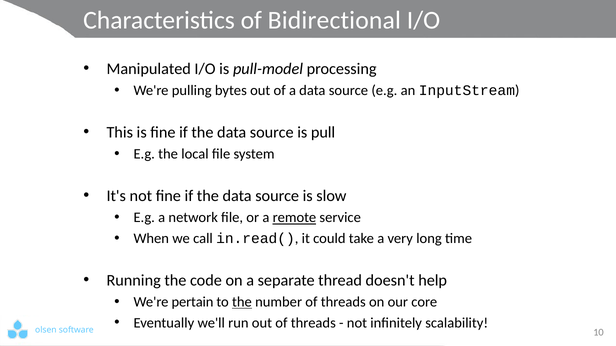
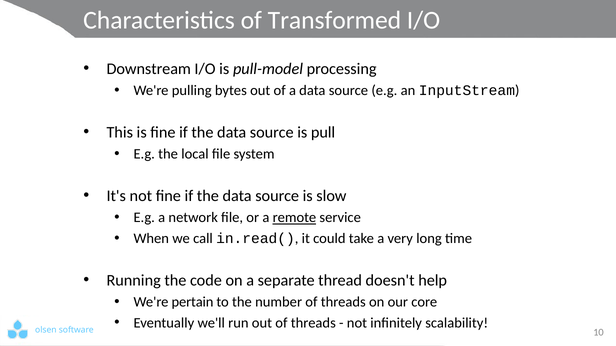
Bidirectional: Bidirectional -> Transformed
Manipulated: Manipulated -> Downstream
the at (242, 302) underline: present -> none
